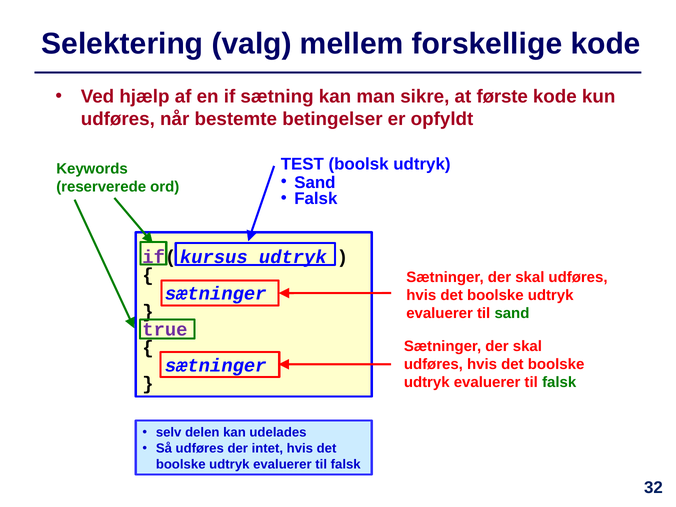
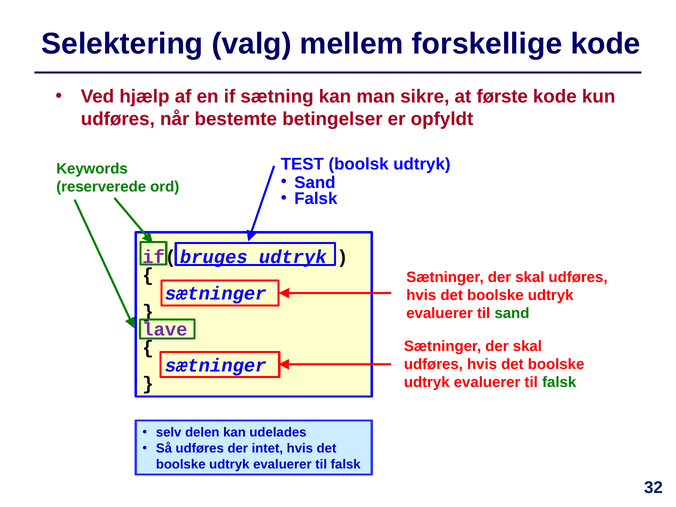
kursus: kursus -> bruges
true: true -> lave
